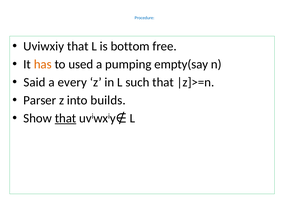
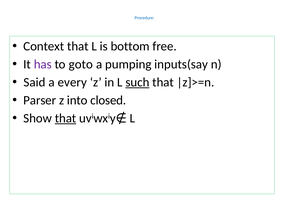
Uviwxiy at (44, 46): Uviwxiy -> Context
has colour: orange -> purple
used: used -> goto
empty(say: empty(say -> inputs(say
such underline: none -> present
builds: builds -> closed
